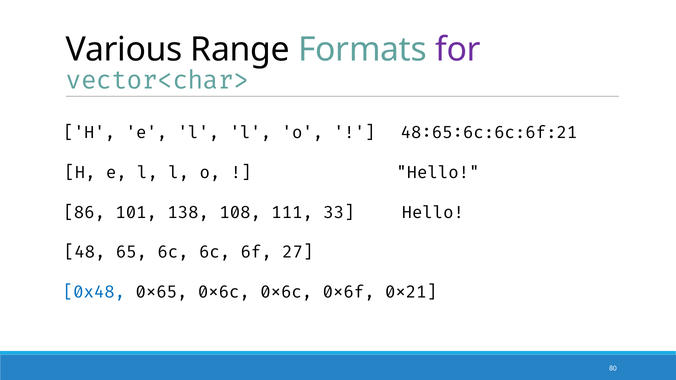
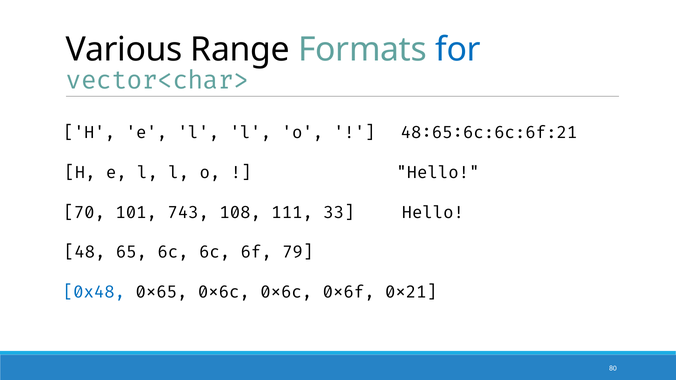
for colour: purple -> blue
86: 86 -> 70
138: 138 -> 743
27: 27 -> 79
